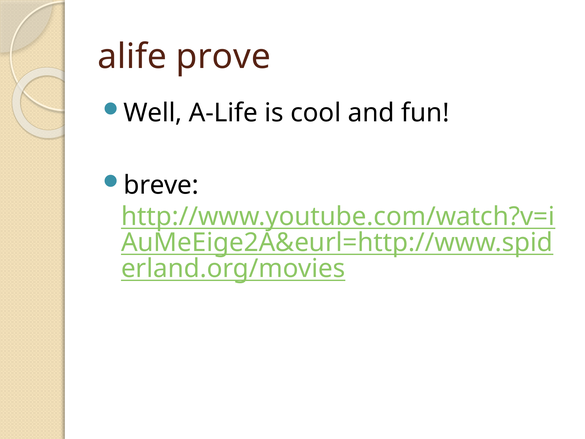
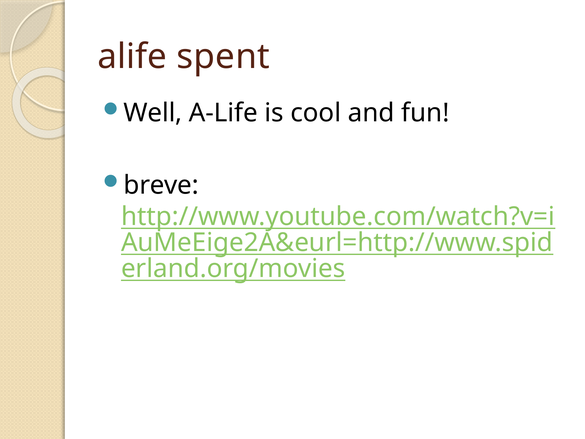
prove: prove -> spent
